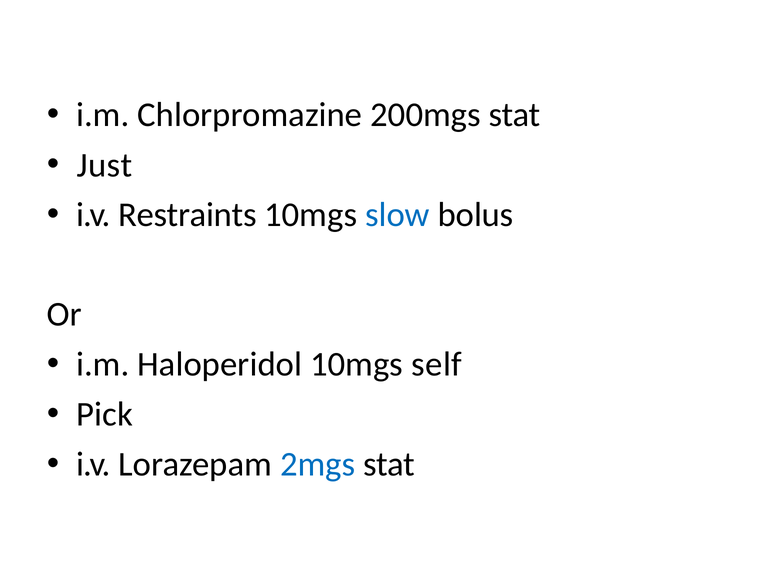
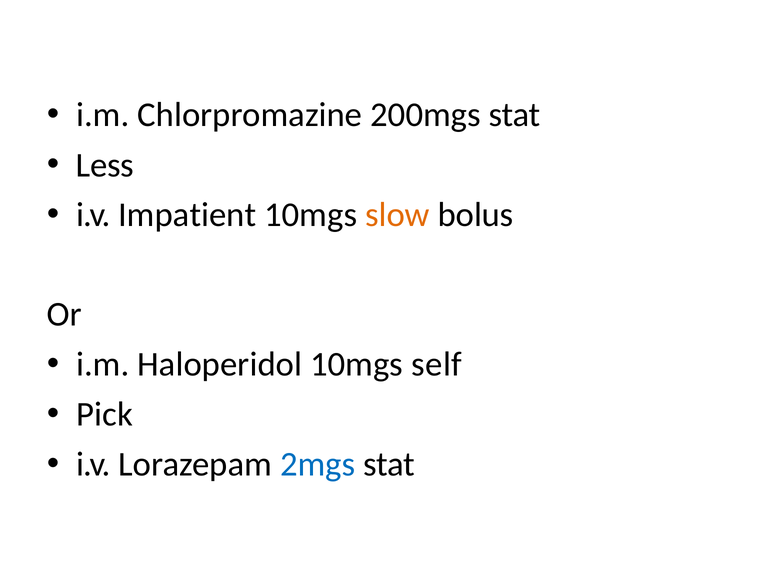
Just: Just -> Less
Restraints: Restraints -> Impatient
slow colour: blue -> orange
